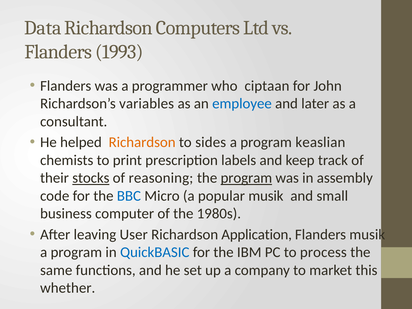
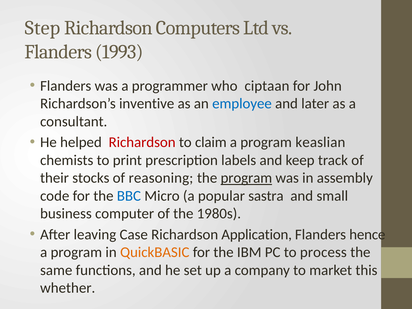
Data: Data -> Step
variables: variables -> inventive
Richardson at (142, 142) colour: orange -> red
sides: sides -> claim
stocks underline: present -> none
popular musik: musik -> sastra
User: User -> Case
Flanders musik: musik -> hence
QuickBASIC colour: blue -> orange
